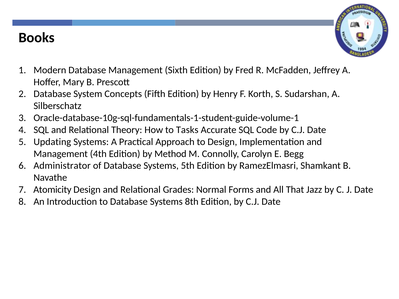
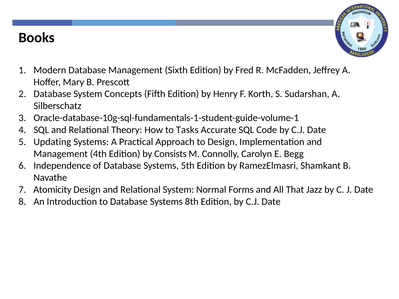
Method: Method -> Consists
Administrator: Administrator -> Independence
Relational Grades: Grades -> System
